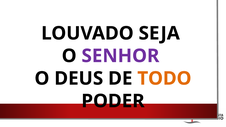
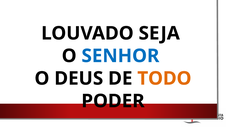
SENHOR colour: purple -> blue
